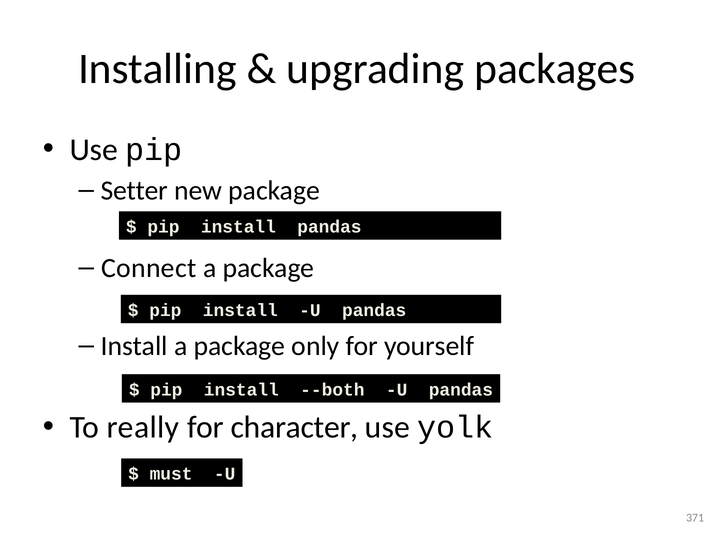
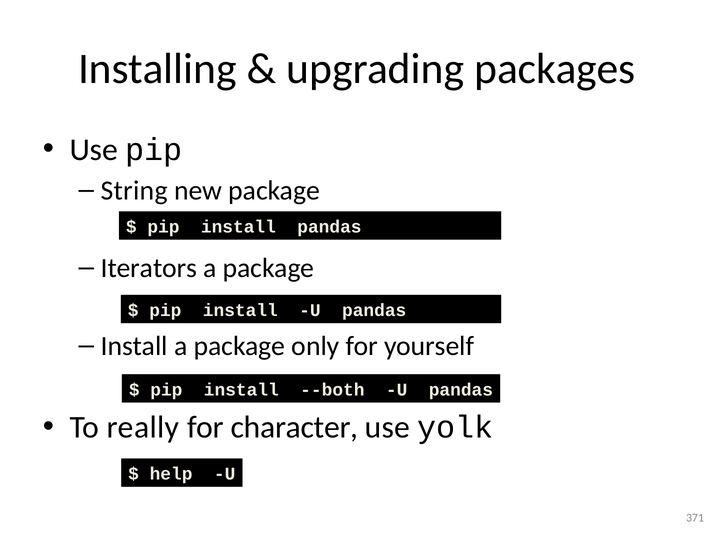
Setter: Setter -> String
Connect: Connect -> Iterators
must: must -> help
